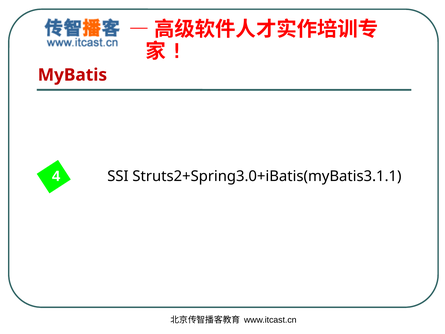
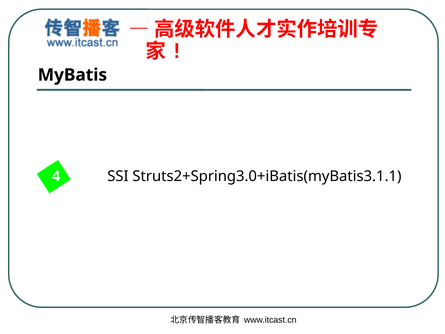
MyBatis colour: red -> black
